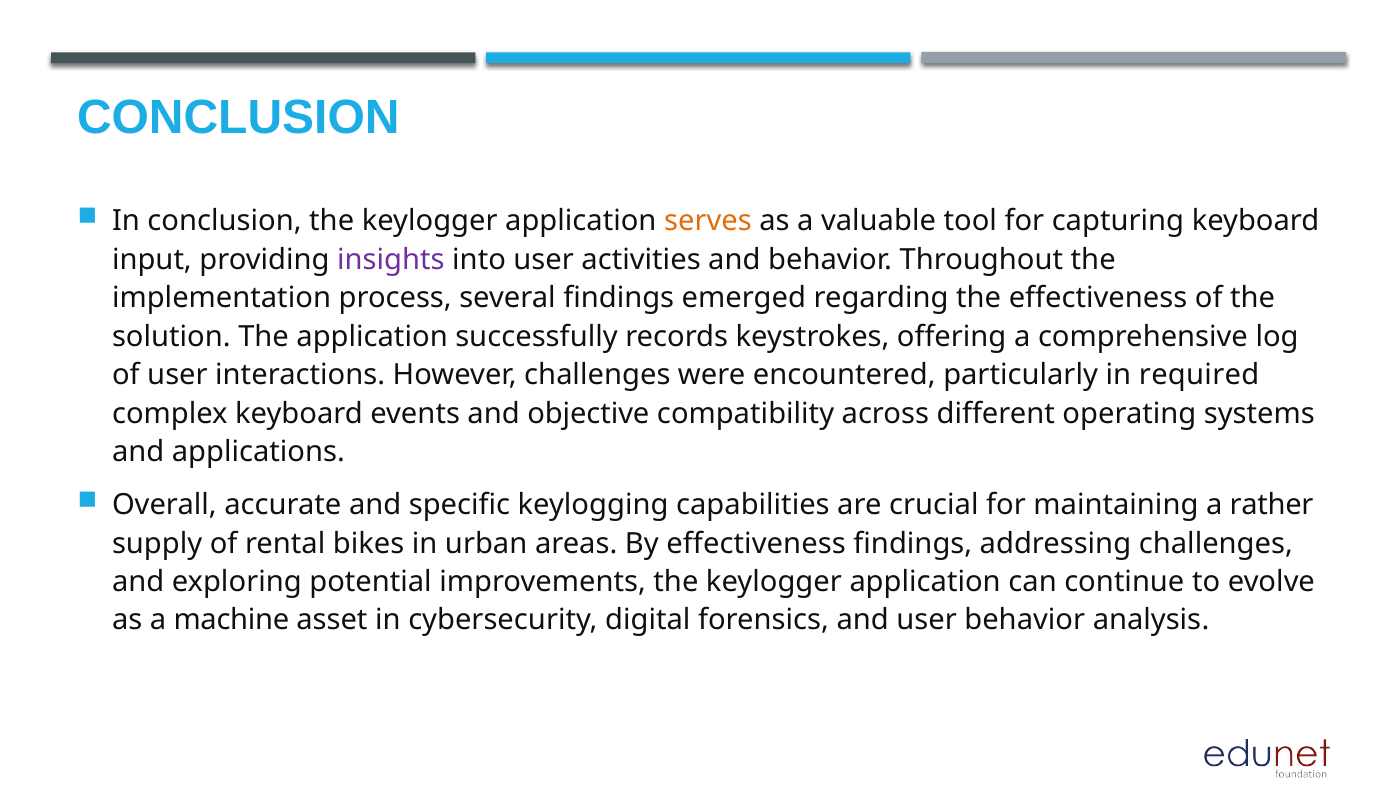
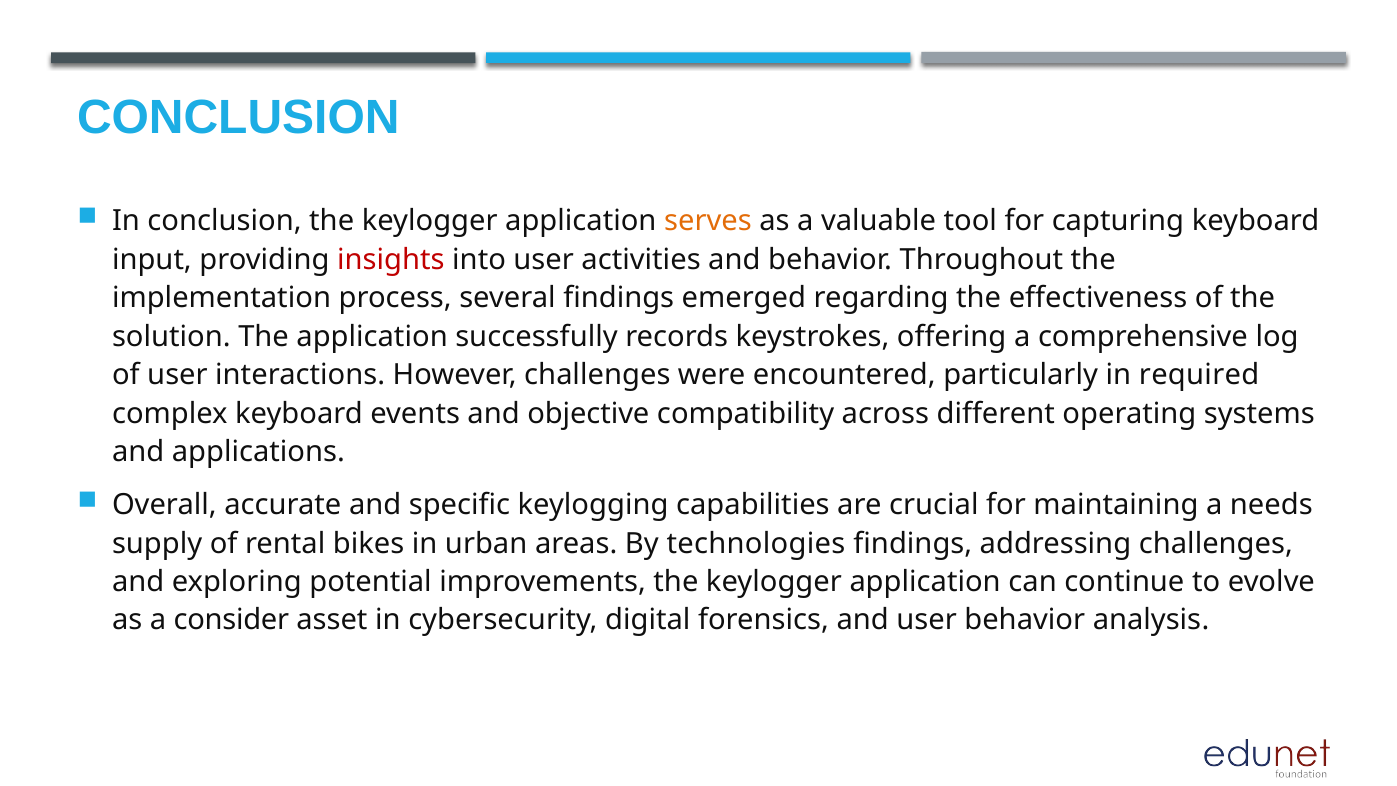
insights colour: purple -> red
rather: rather -> needs
By effectiveness: effectiveness -> technologies
machine: machine -> consider
